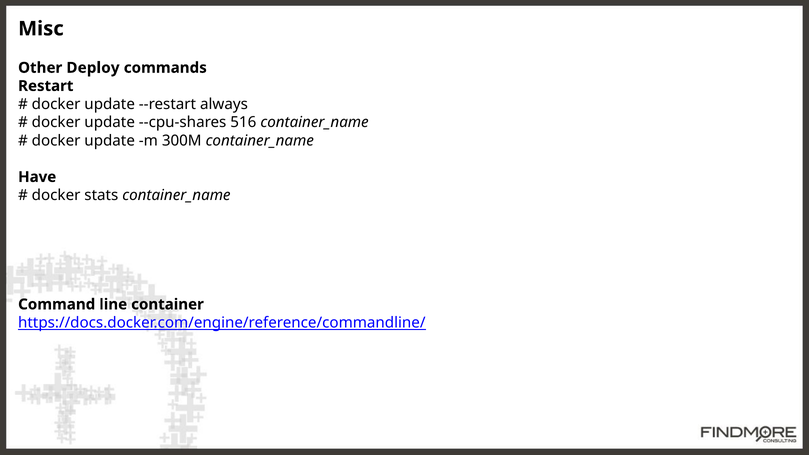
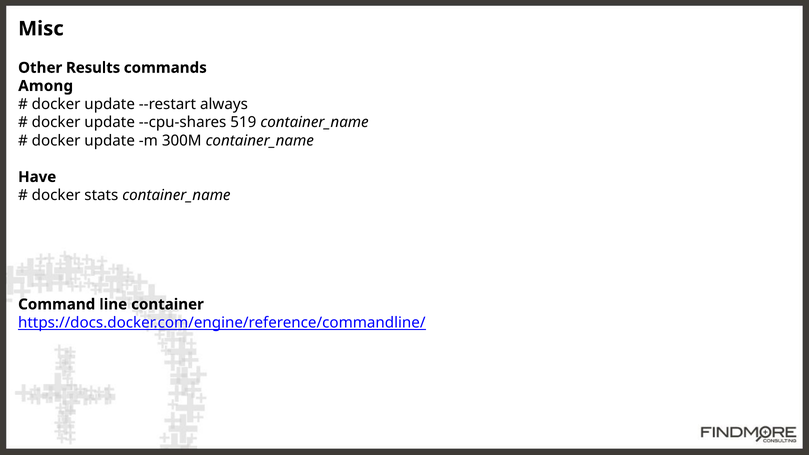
Deploy: Deploy -> Results
Restart: Restart -> Among
516: 516 -> 519
